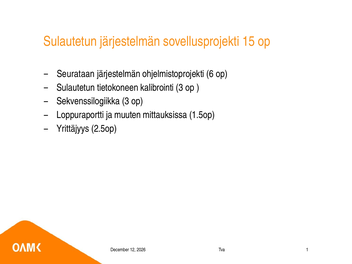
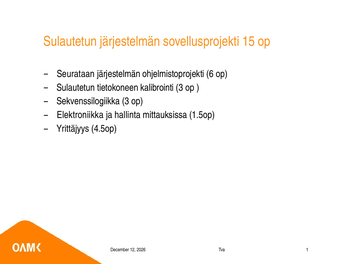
Loppuraportti: Loppuraportti -> Elektroniikka
muuten: muuten -> hallinta
2.5op: 2.5op -> 4.5op
